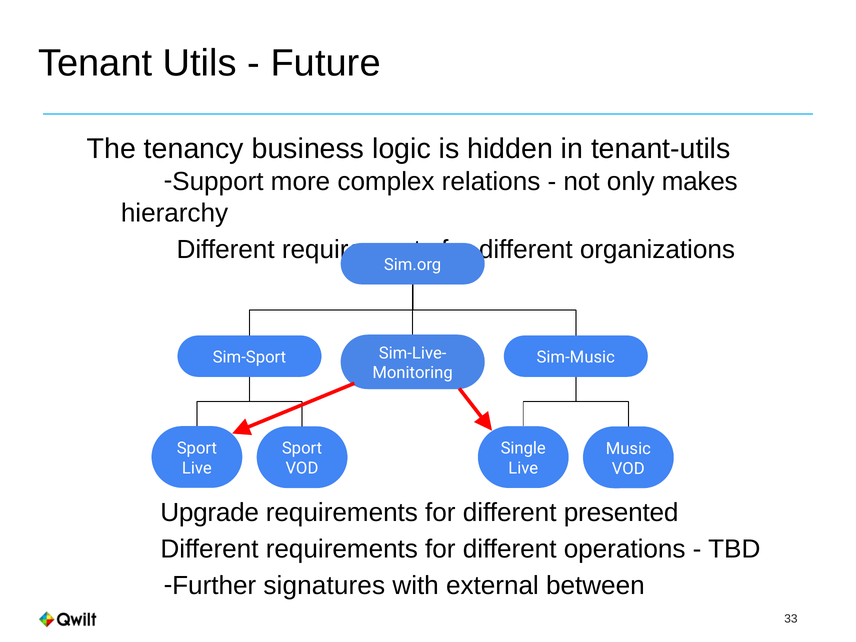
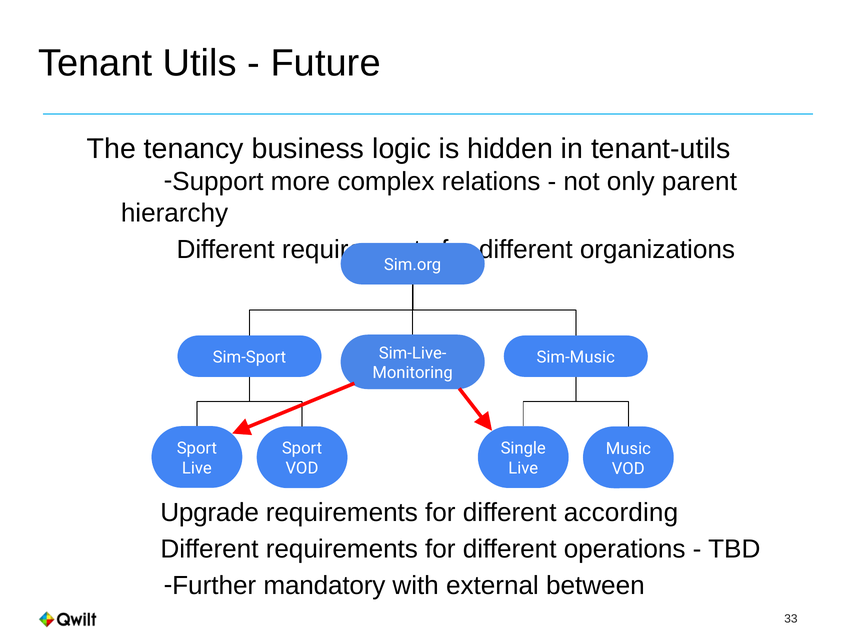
makes: makes -> parent
presented: presented -> according
signatures: signatures -> mandatory
